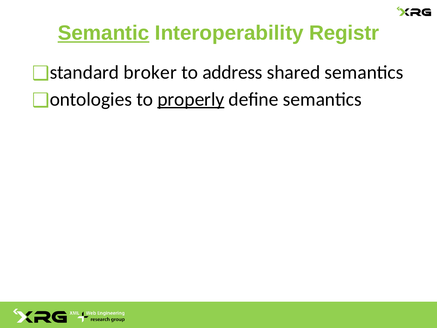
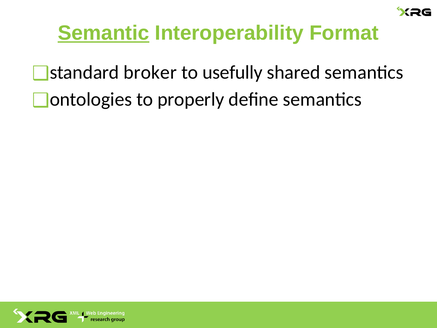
Registr: Registr -> Format
address: address -> usefully
properly underline: present -> none
